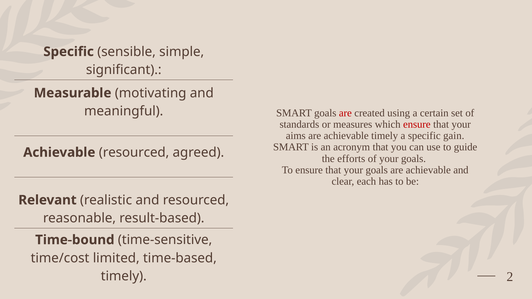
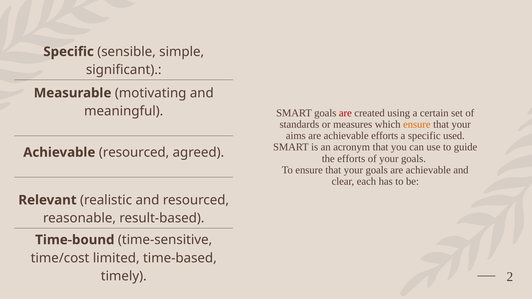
ensure at (417, 125) colour: red -> orange
achievable timely: timely -> efforts
gain: gain -> used
